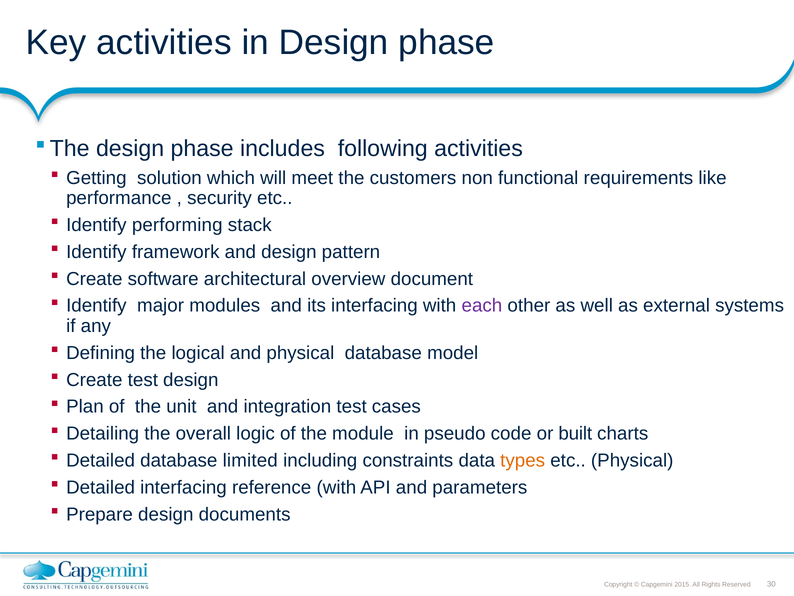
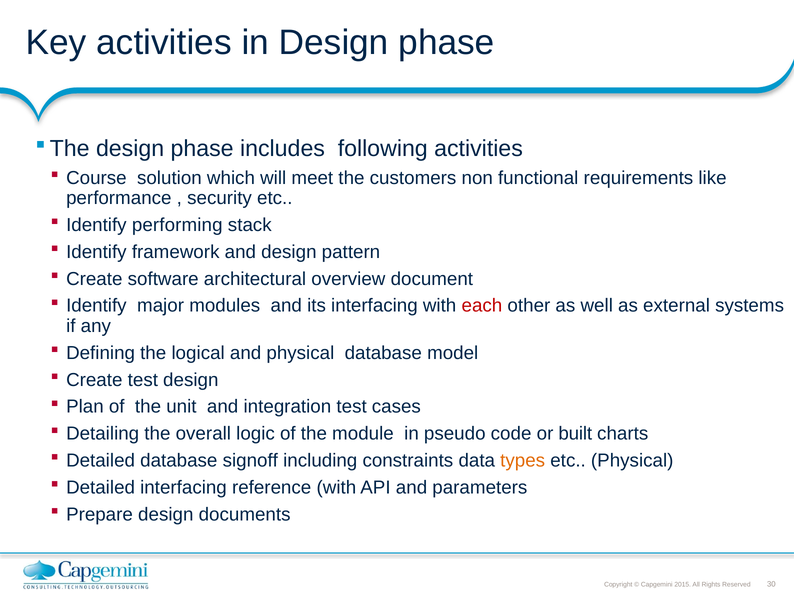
Getting: Getting -> Course
each colour: purple -> red
limited: limited -> signoff
